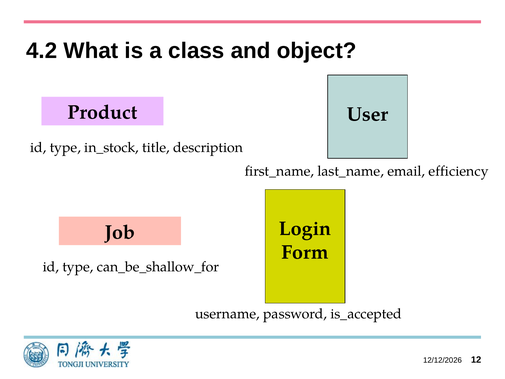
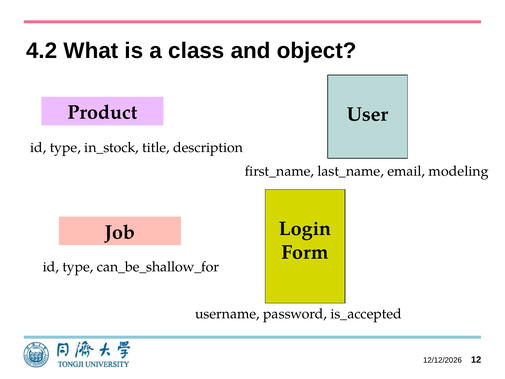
efficiency: efficiency -> modeling
